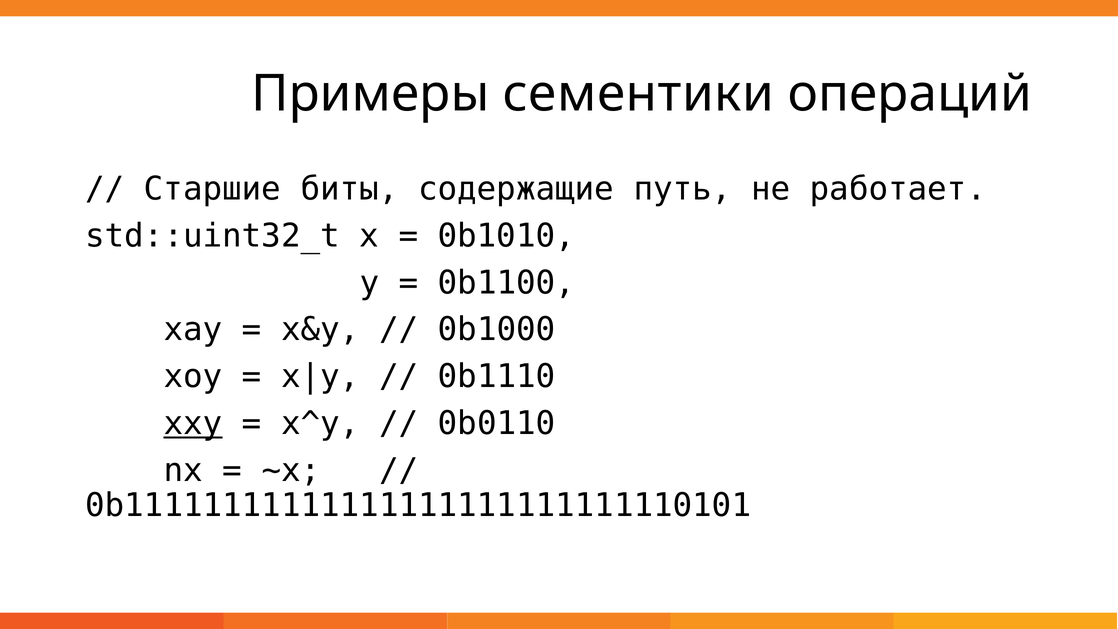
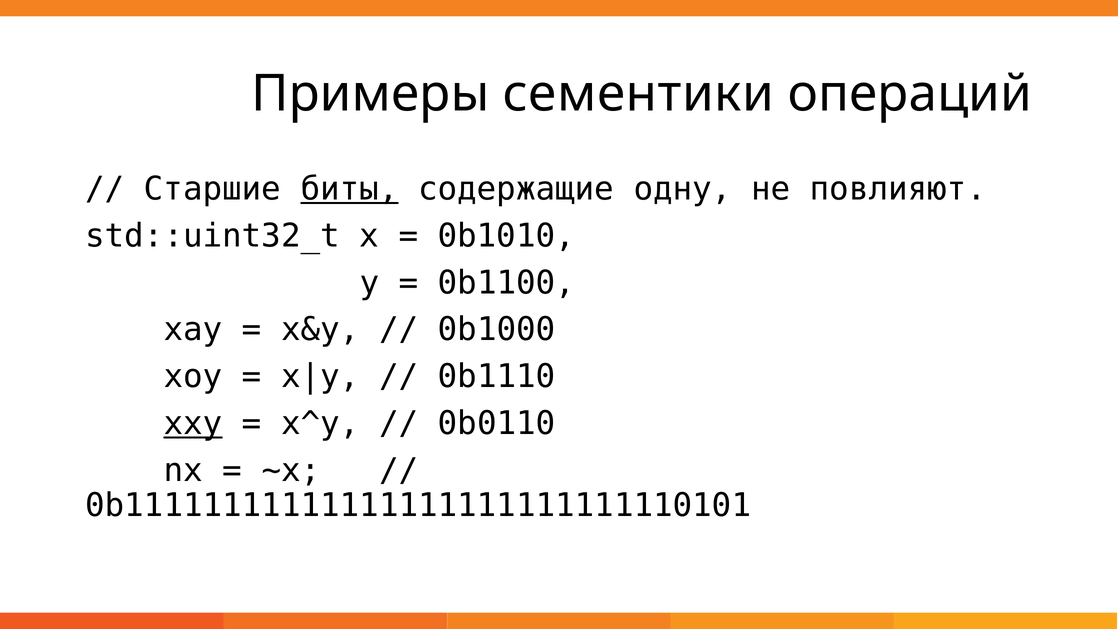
биты underline: none -> present
путь: путь -> одну
работает: работает -> повлияют
